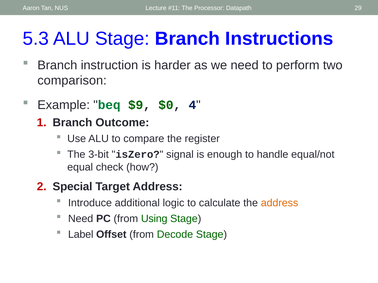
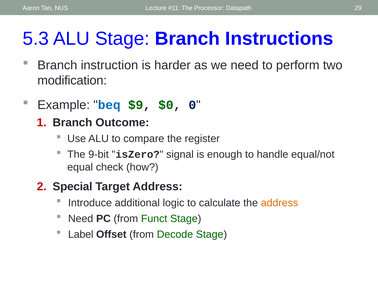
comparison: comparison -> modification
beq colour: green -> blue
4: 4 -> 0
3-bit: 3-bit -> 9-bit
Using: Using -> Funct
